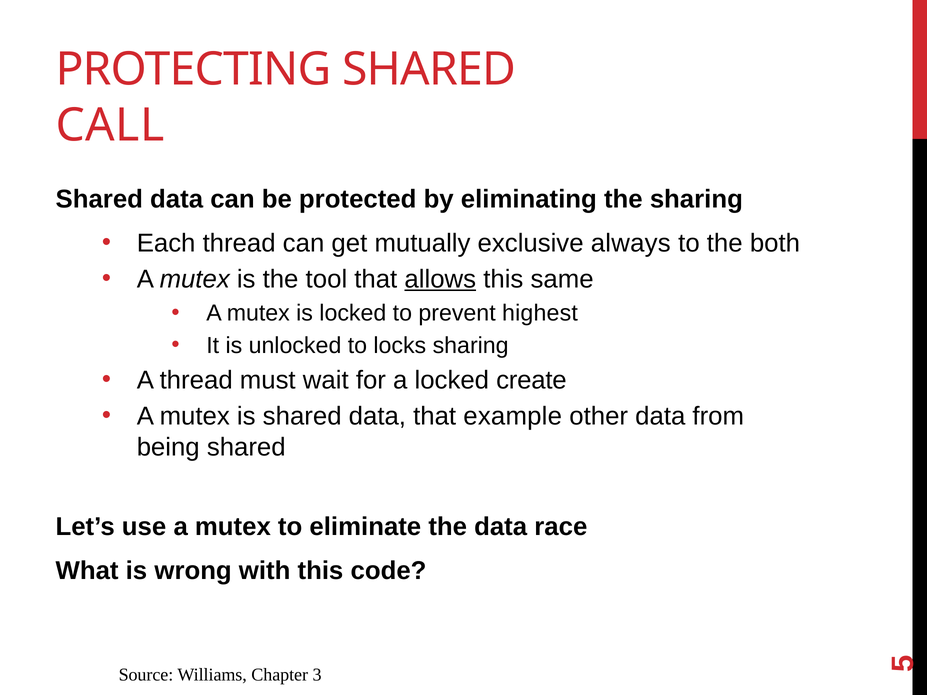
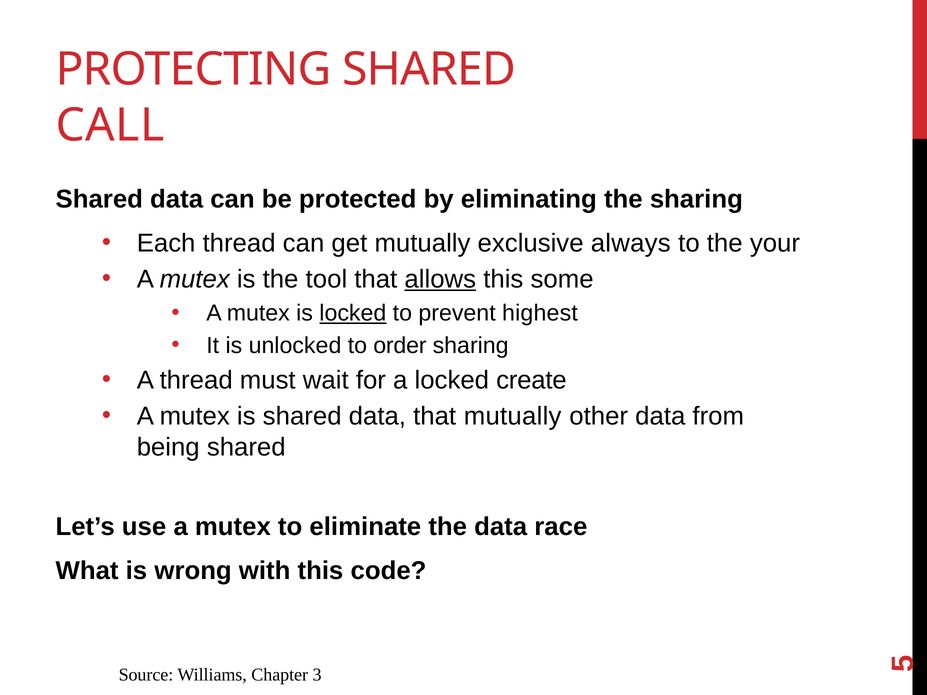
both: both -> your
same: same -> some
locked at (353, 313) underline: none -> present
locks: locks -> order
that example: example -> mutually
